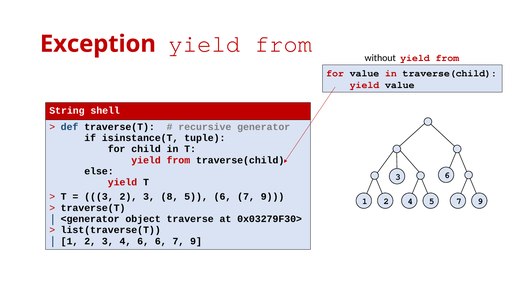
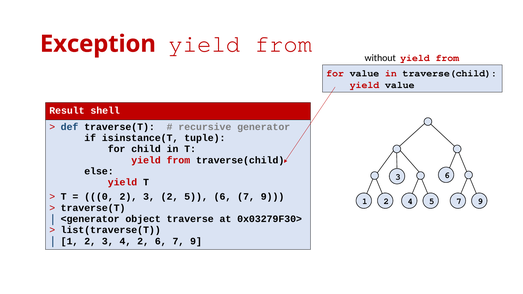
String: String -> Result
3 at (99, 197): 3 -> 0
3 8: 8 -> 2
4 6: 6 -> 2
